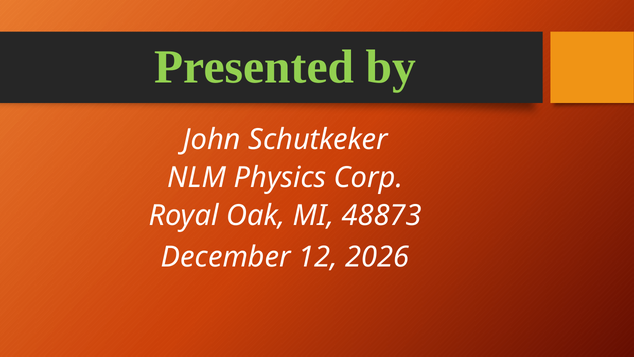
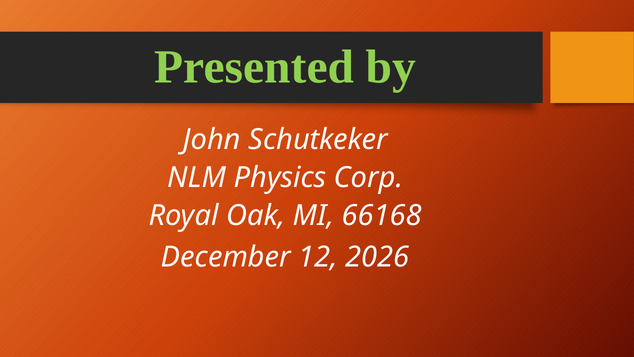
48873: 48873 -> 66168
